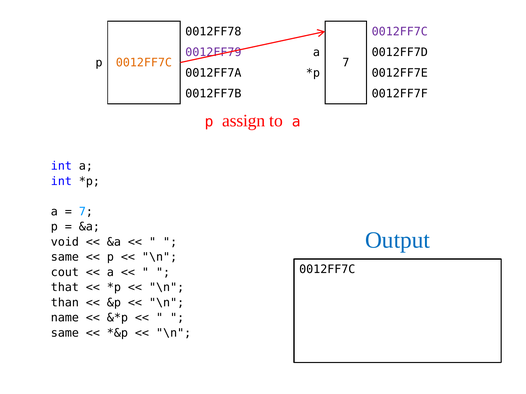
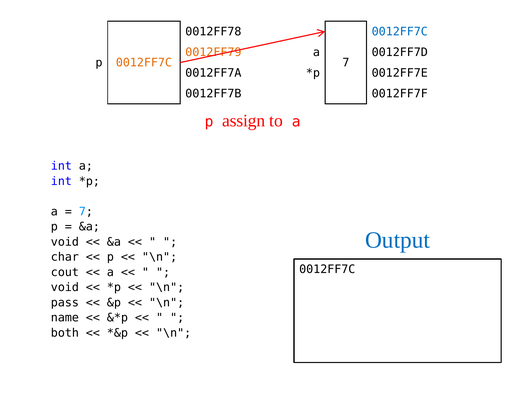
0012FF7C at (400, 32) colour: purple -> blue
0012FF79 colour: purple -> orange
same at (65, 257): same -> char
that at (65, 288): that -> void
than: than -> pass
same at (65, 333): same -> both
